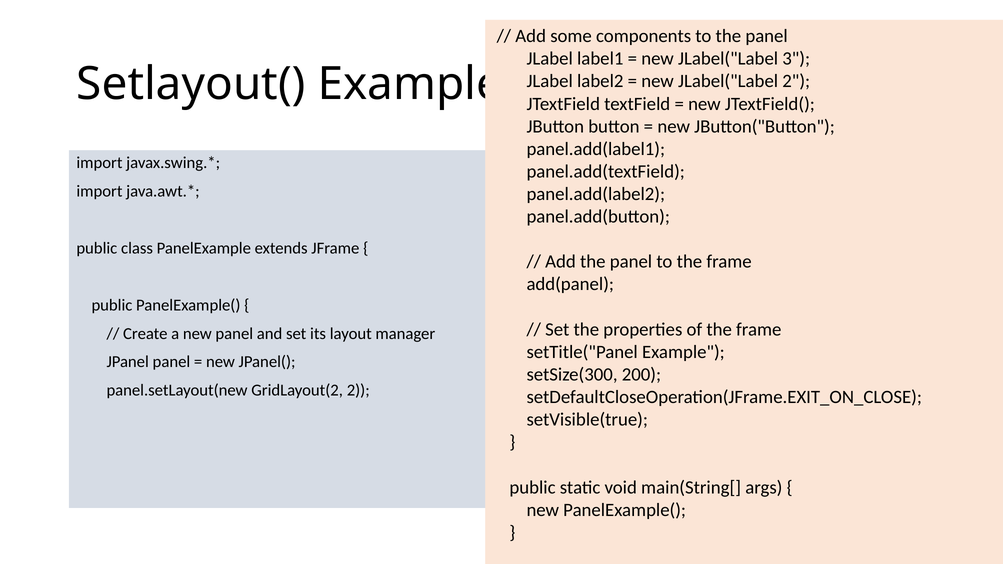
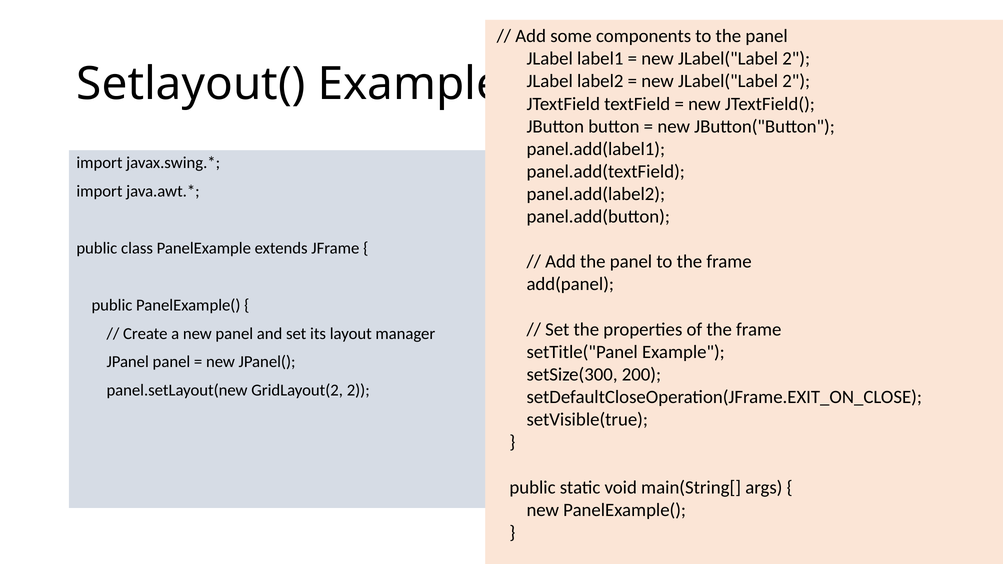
3 at (796, 59): 3 -> 2
